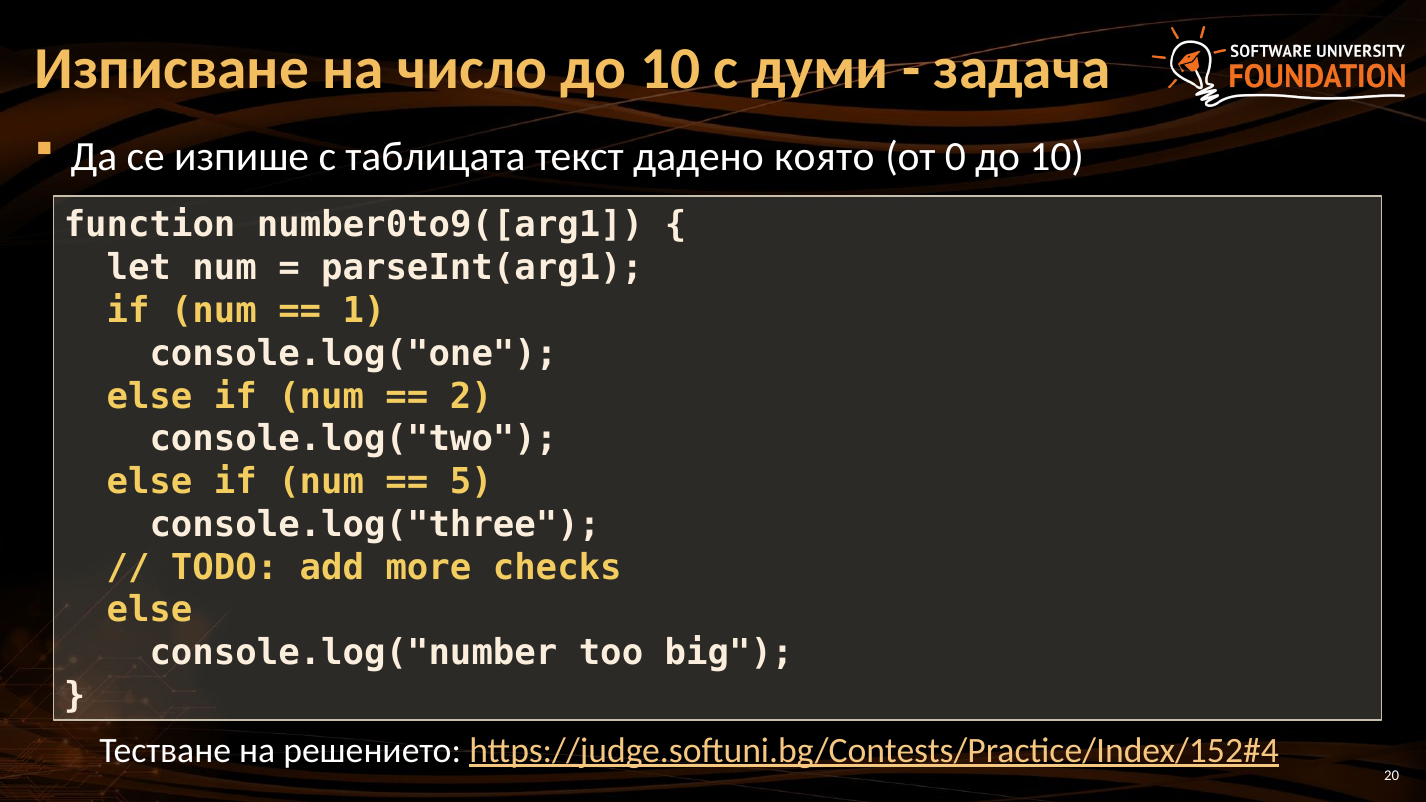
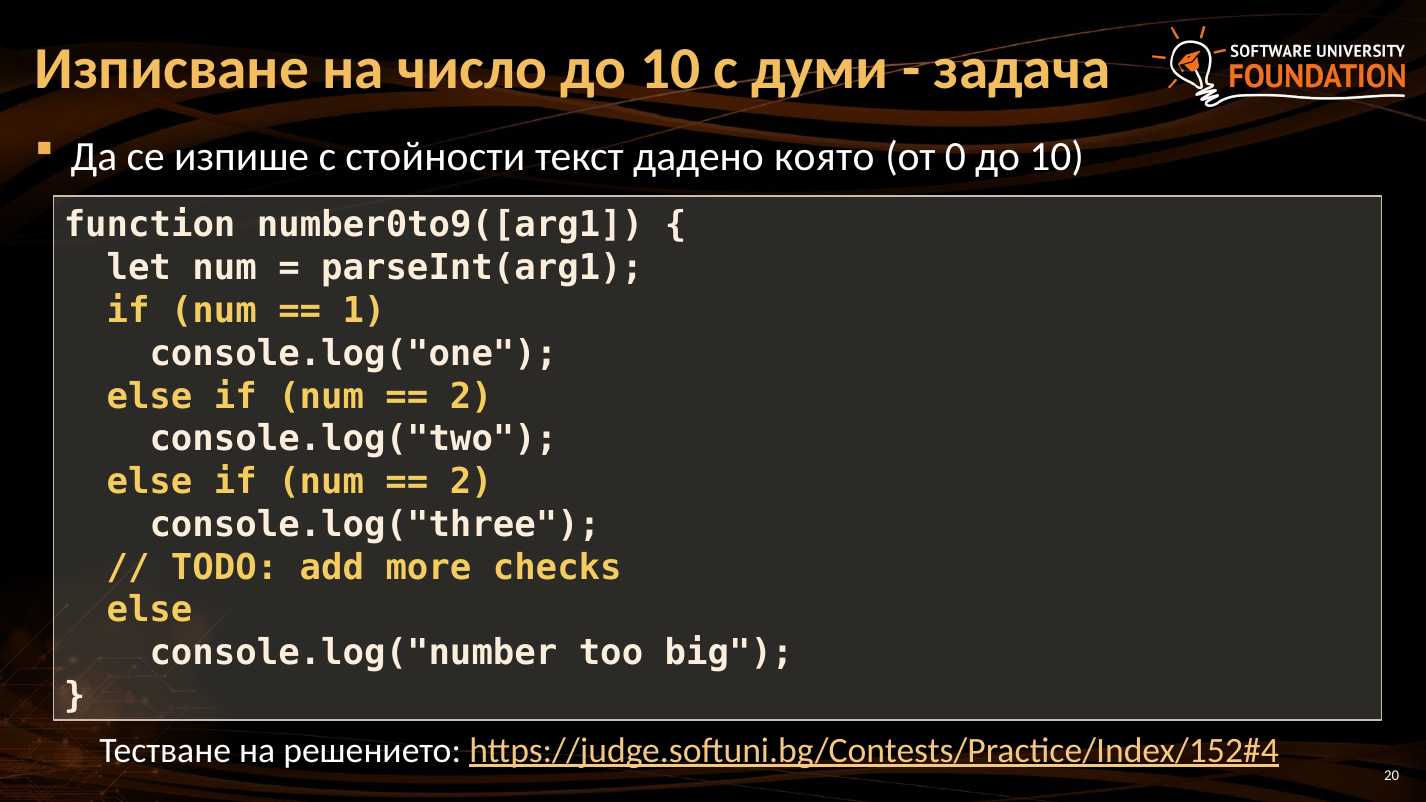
таблицата: таблицата -> стойности
5 at (471, 482): 5 -> 2
